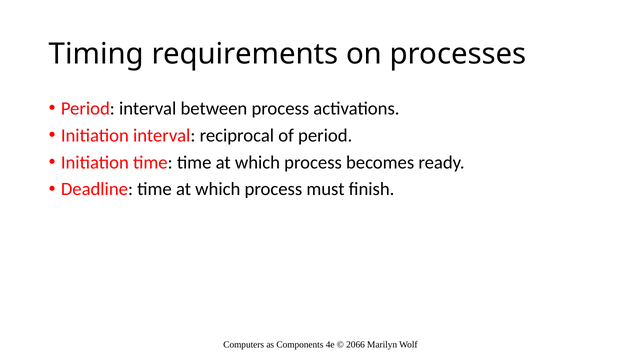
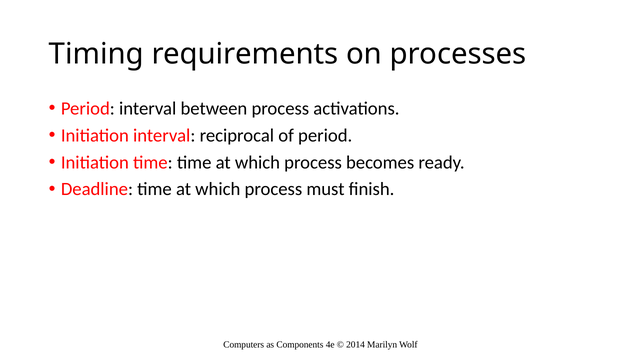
2066: 2066 -> 2014
